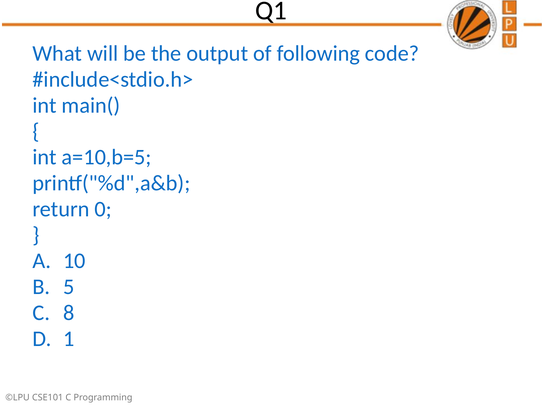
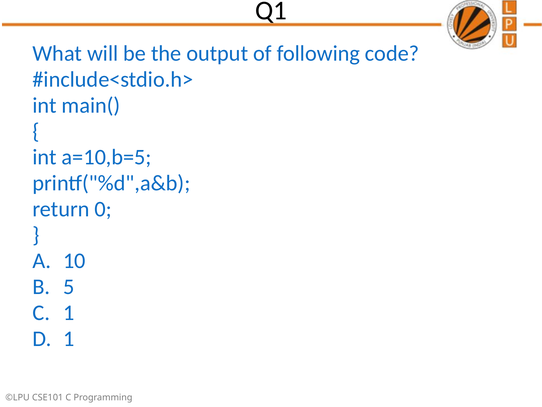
8 at (69, 312): 8 -> 1
